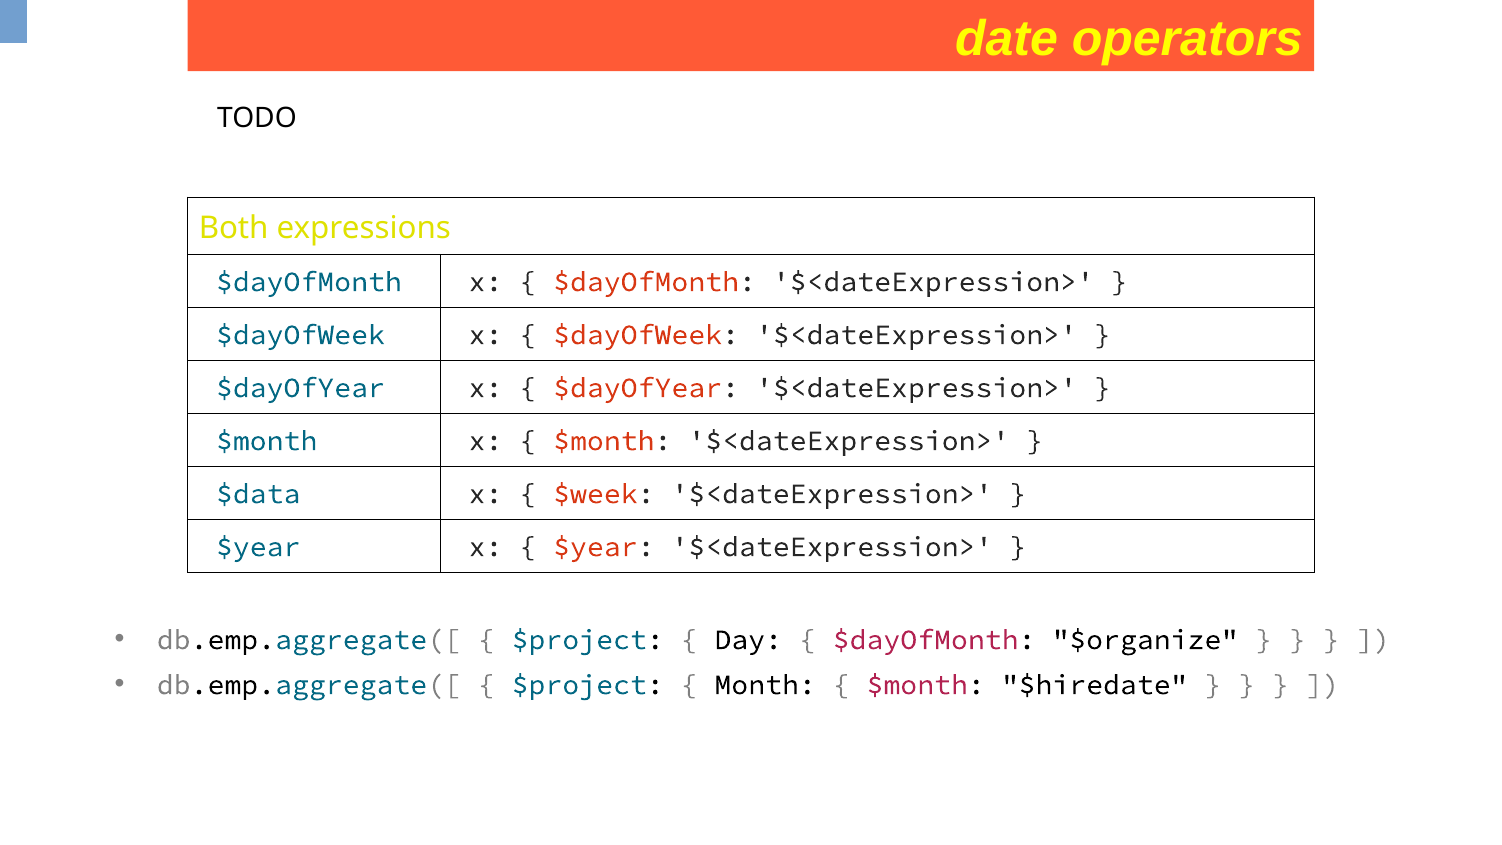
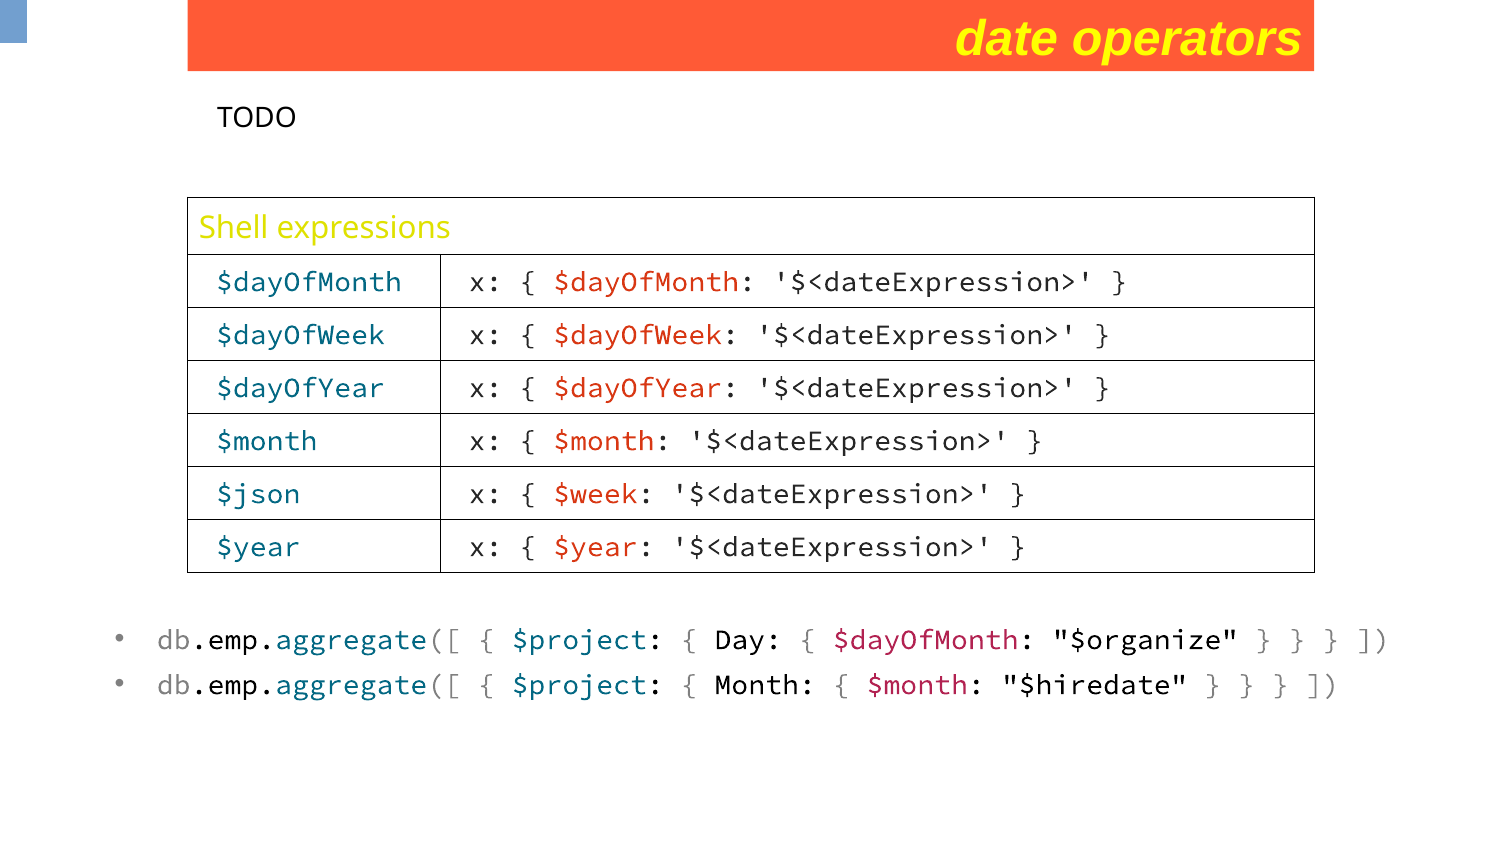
Both: Both -> Shell
$data: $data -> $json
